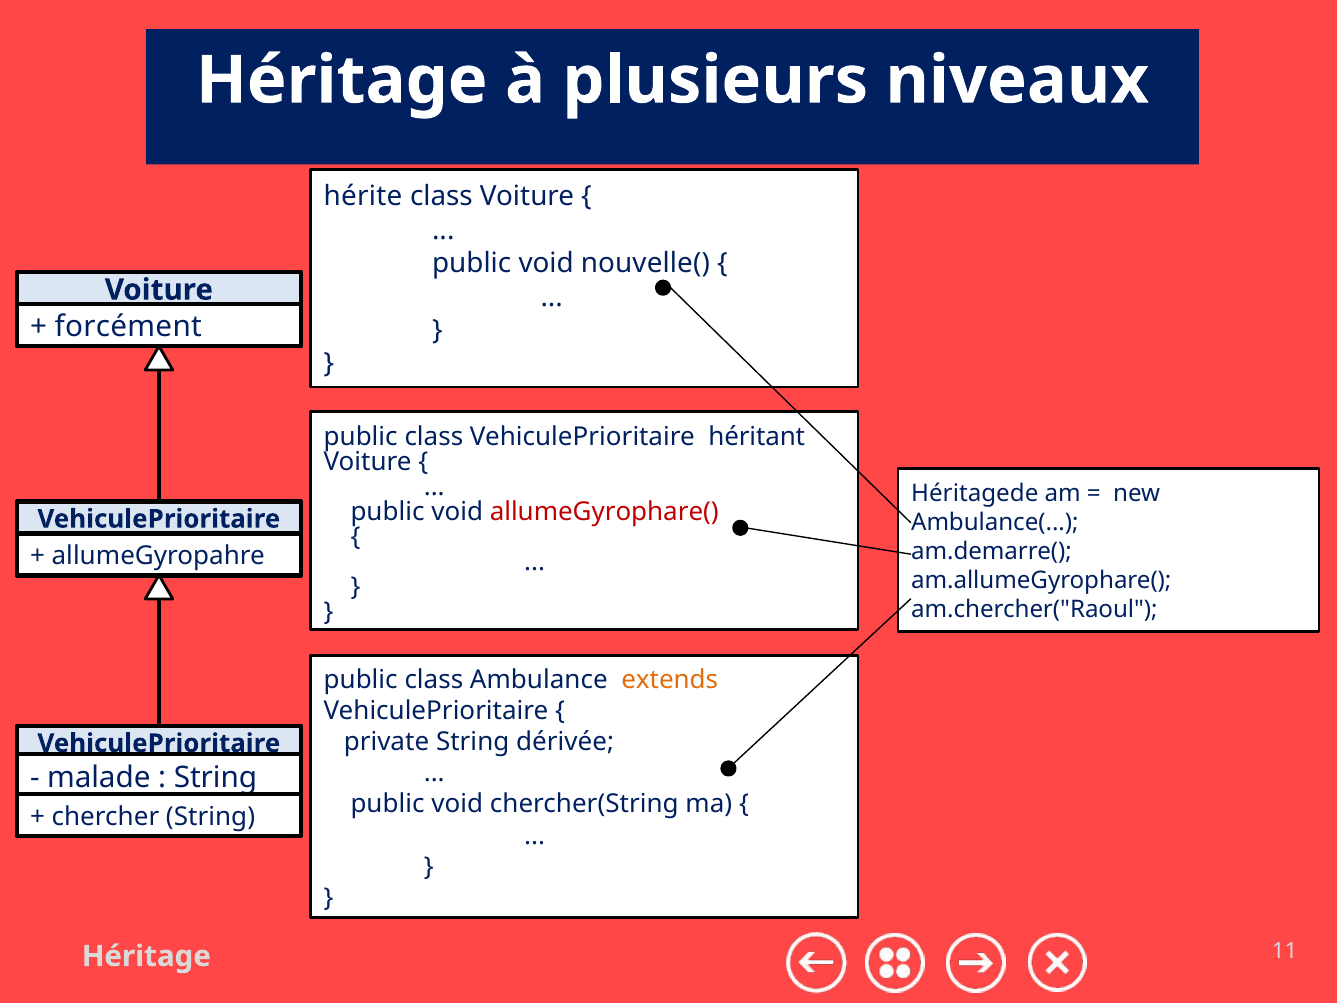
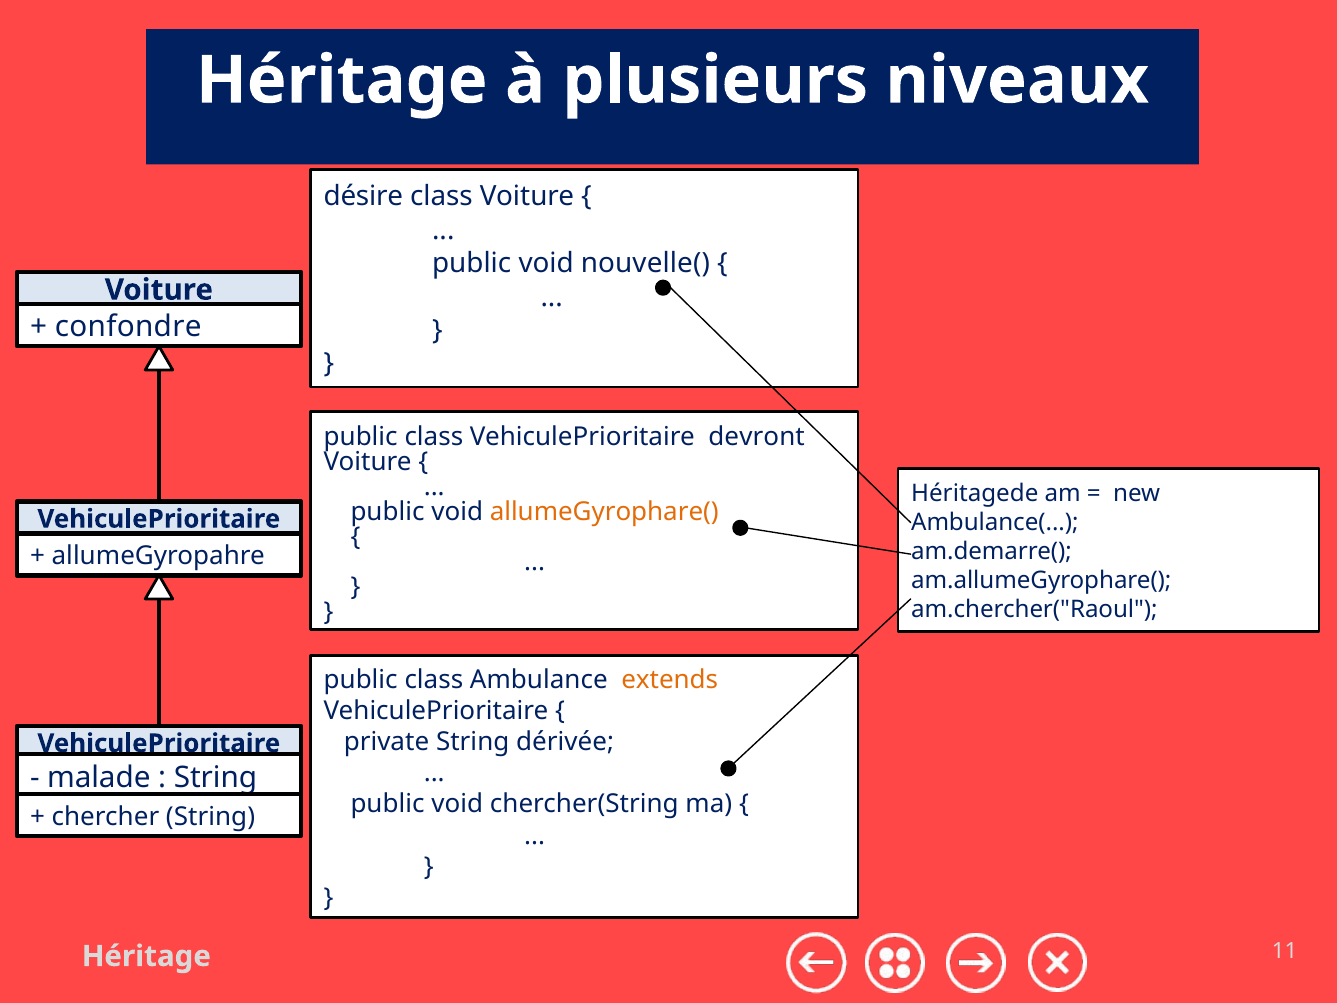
hérite: hérite -> désire
forcément: forcément -> confondre
héritant: héritant -> devront
allumeGyrophare( colour: red -> orange
